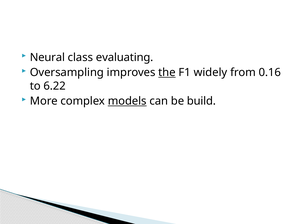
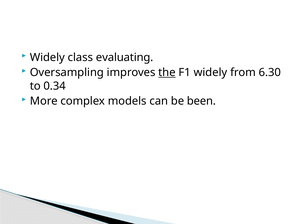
Neural at (47, 57): Neural -> Widely
0.16: 0.16 -> 6.30
6.22: 6.22 -> 0.34
models underline: present -> none
build: build -> been
